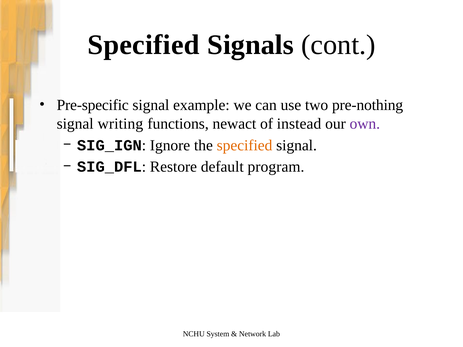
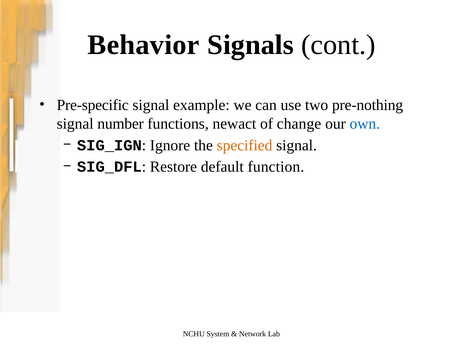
Specified at (144, 45): Specified -> Behavior
writing: writing -> number
instead: instead -> change
own colour: purple -> blue
program: program -> function
